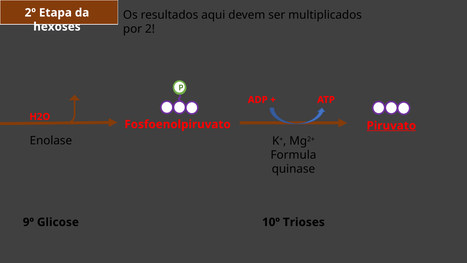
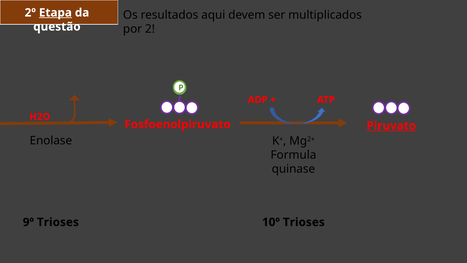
Etapa underline: none -> present
hexoses: hexoses -> questão
9º Glicose: Glicose -> Trioses
